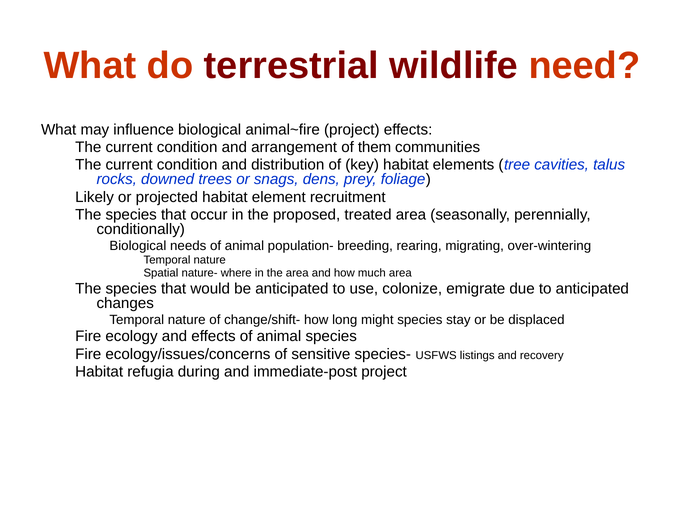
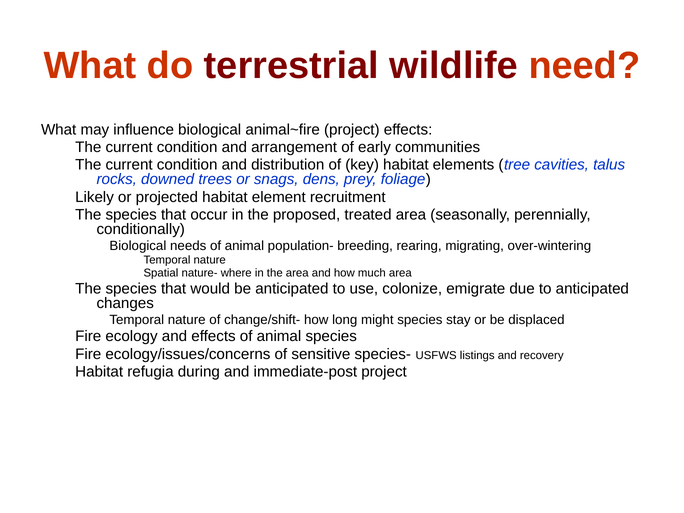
them: them -> early
